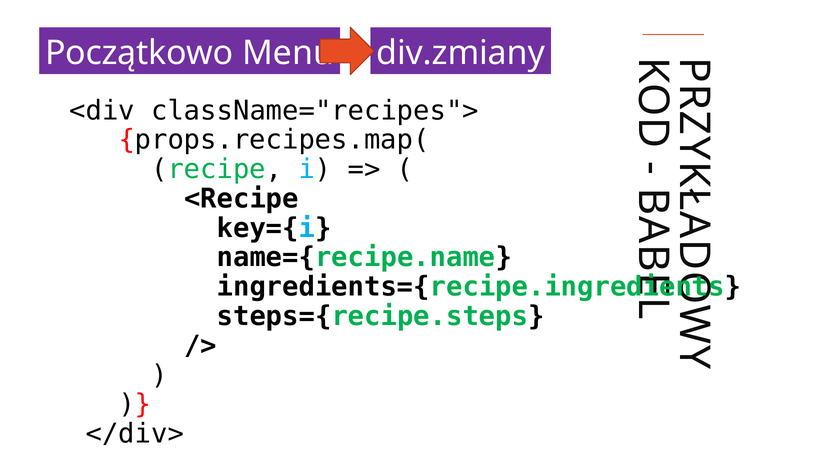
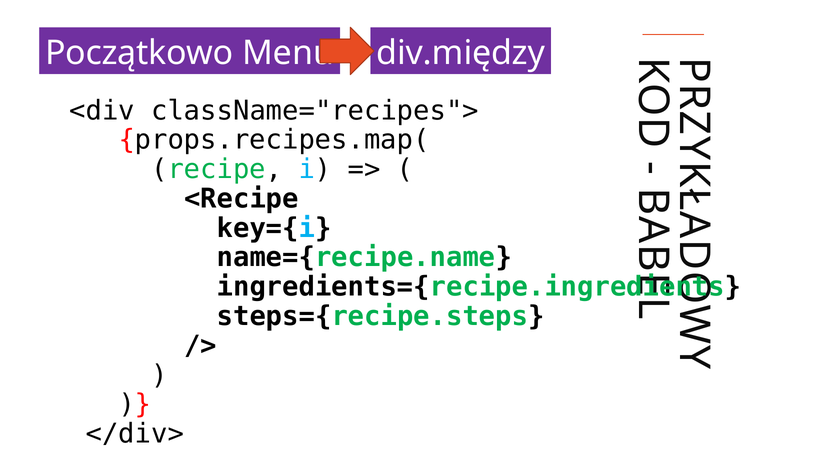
div.zmiany: div.zmiany -> div.między
